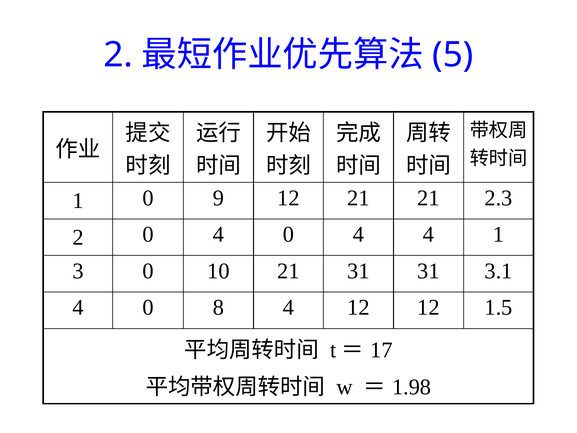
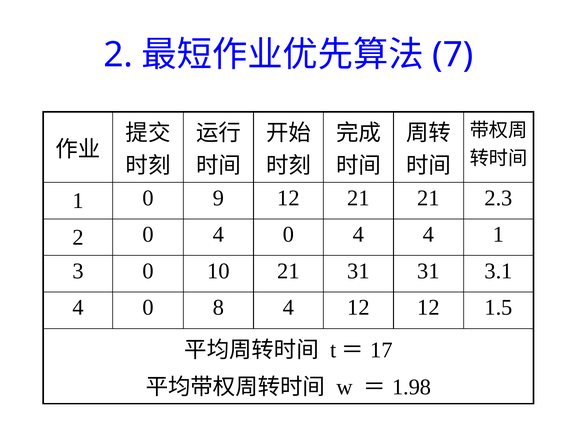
5: 5 -> 7
